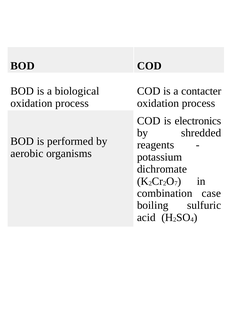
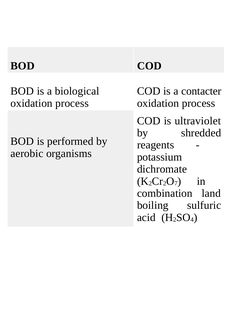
electronics: electronics -> ultraviolet
case: case -> land
